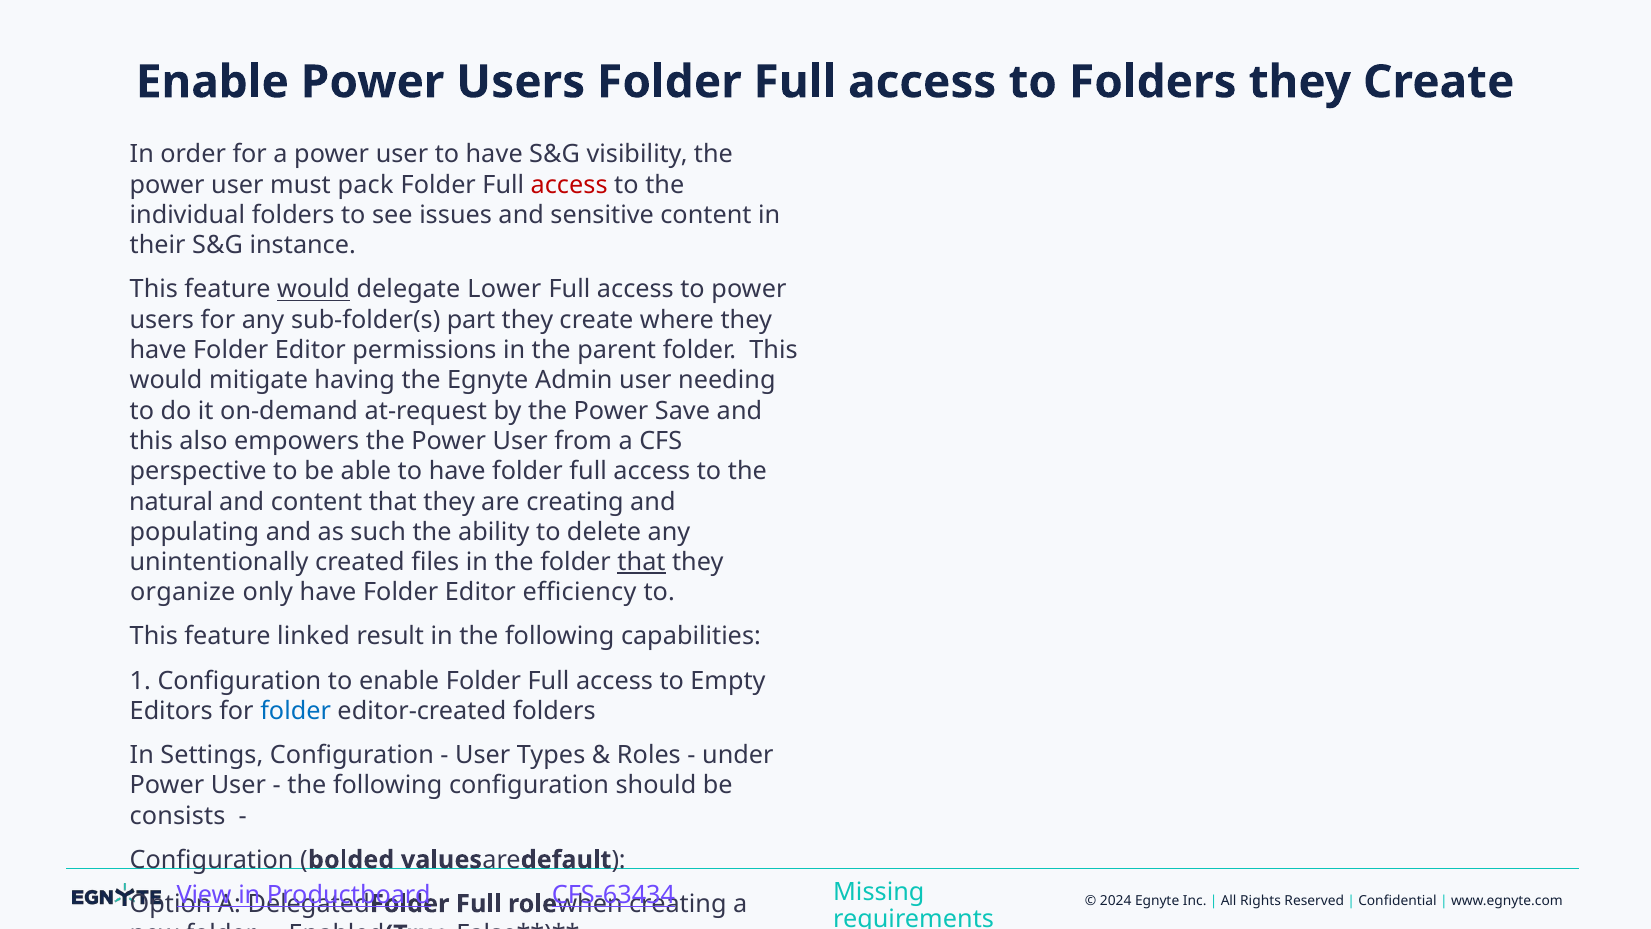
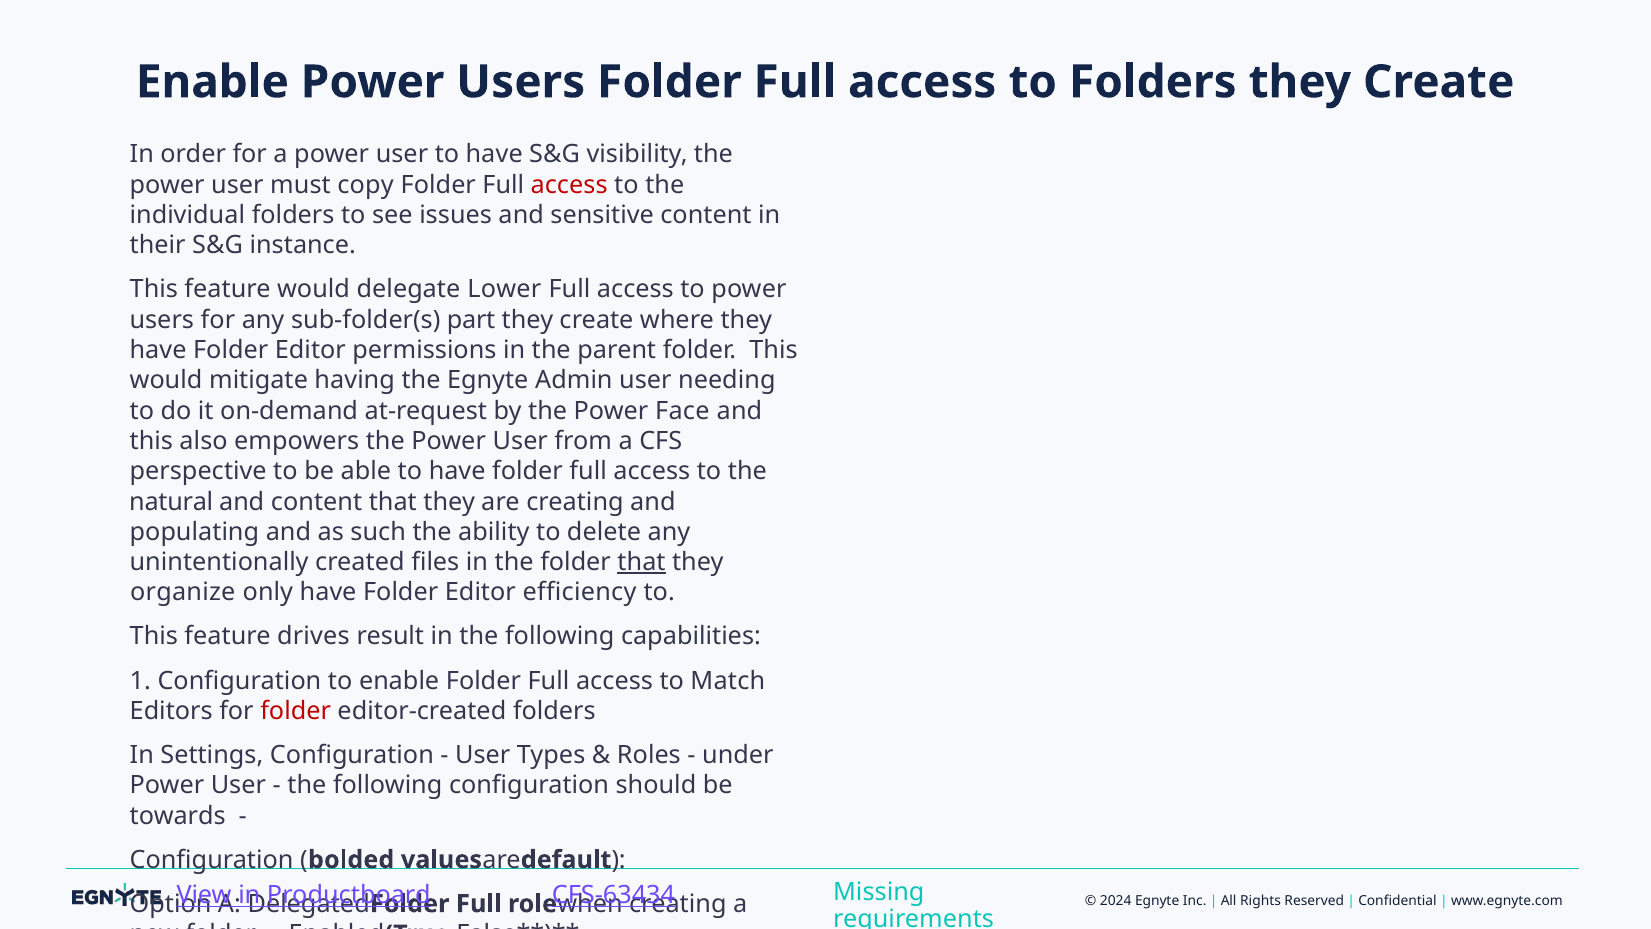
pack: pack -> copy
would at (314, 290) underline: present -> none
Save: Save -> Face
linked: linked -> drives
Empty: Empty -> Match
folder at (296, 711) colour: blue -> red
consists: consists -> towards
